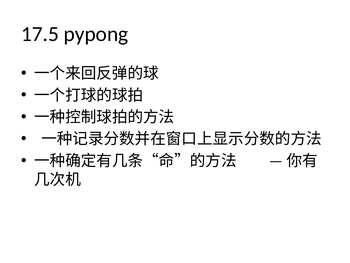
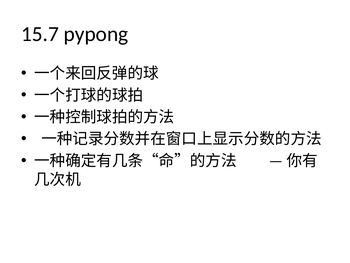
17.5: 17.5 -> 15.7
